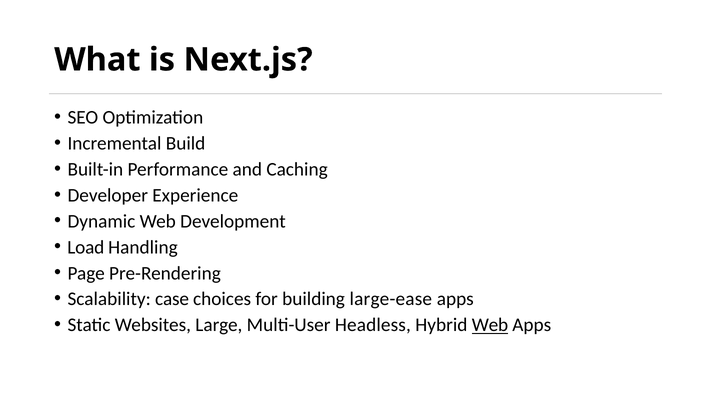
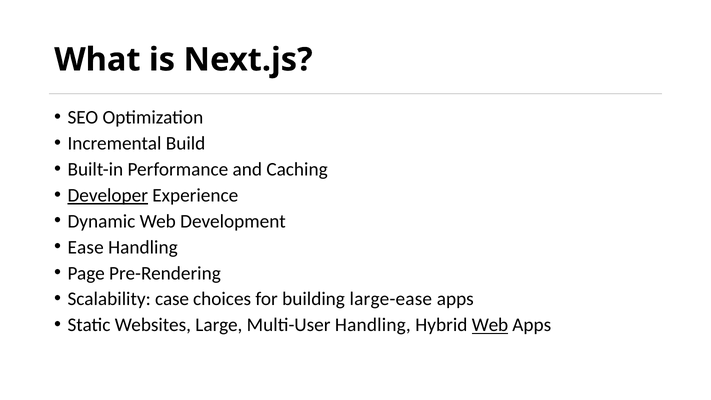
Developer underline: none -> present
Load: Load -> Ease
Multi-User Headless: Headless -> Handling
